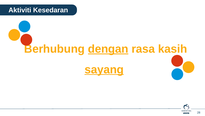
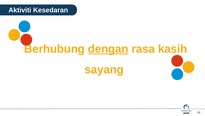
sayang underline: present -> none
